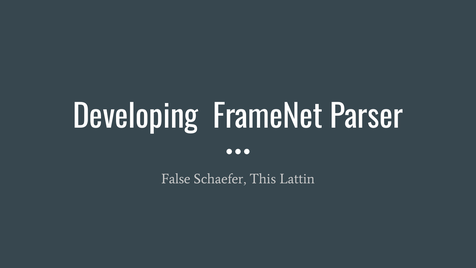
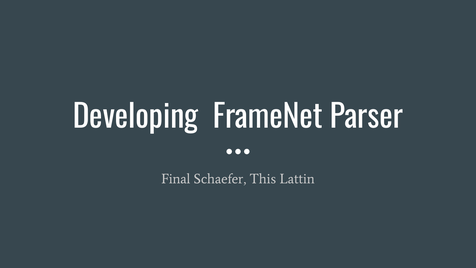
False: False -> Final
